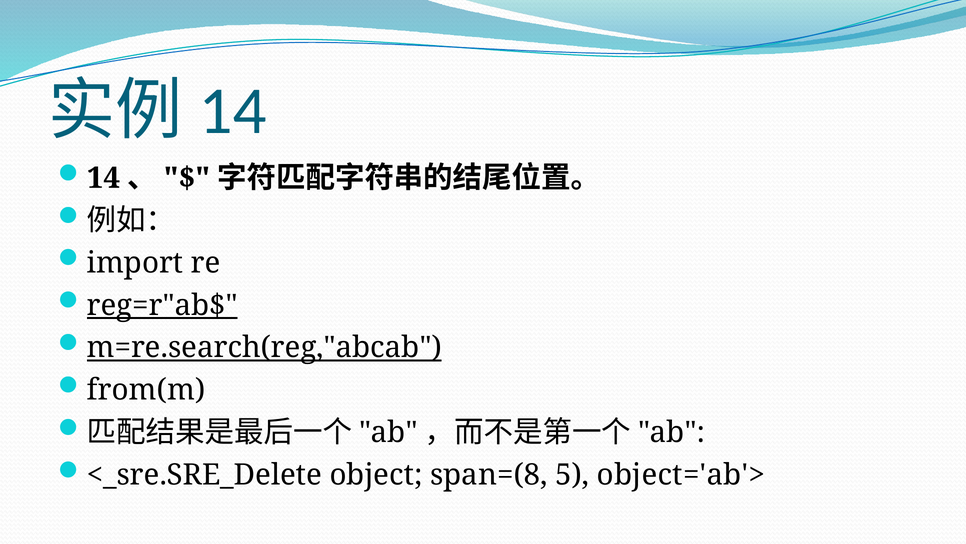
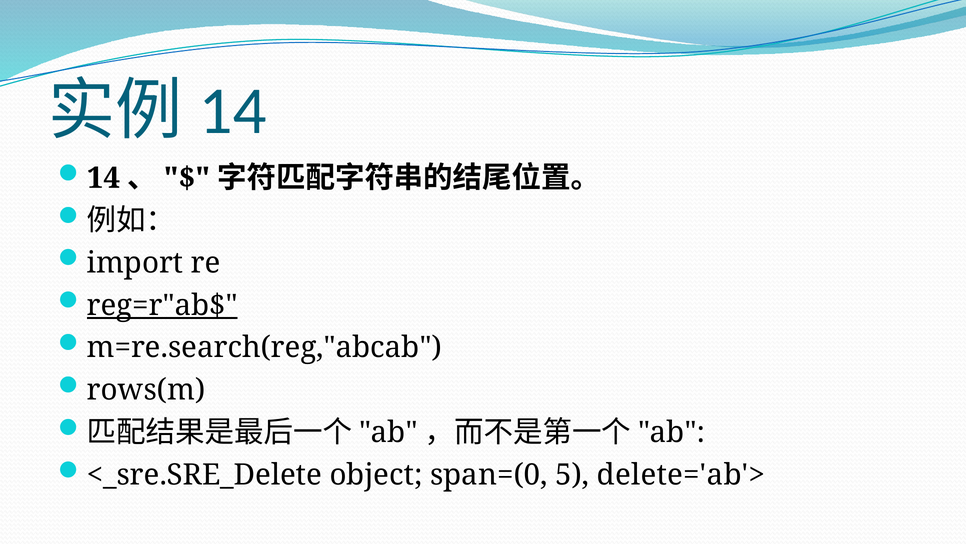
m=re.search(reg,"abcab underline: present -> none
from(m: from(m -> rows(m
span=(8: span=(8 -> span=(0
object='ab'>: object='ab'> -> delete='ab'>
